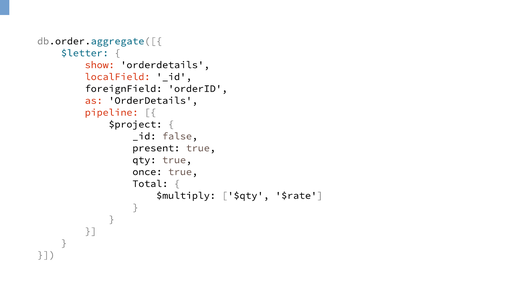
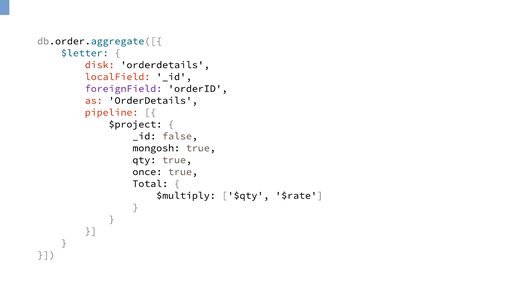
show: show -> disk
foreignField colour: black -> purple
present: present -> mongosh
